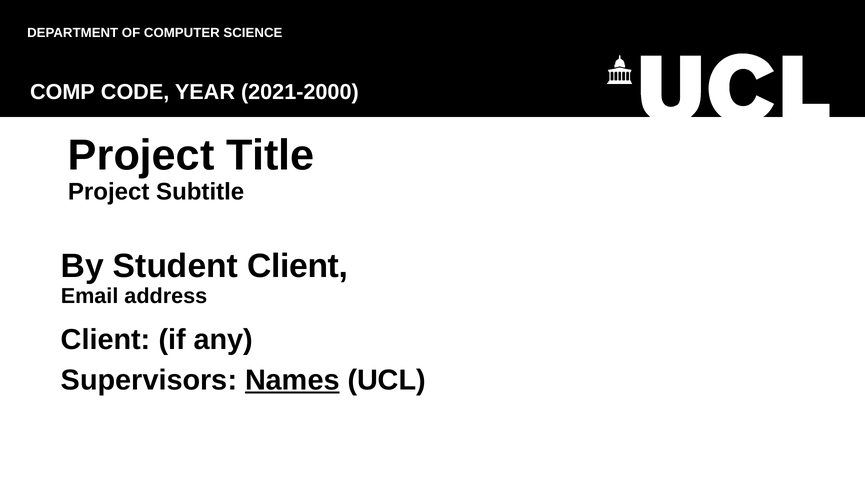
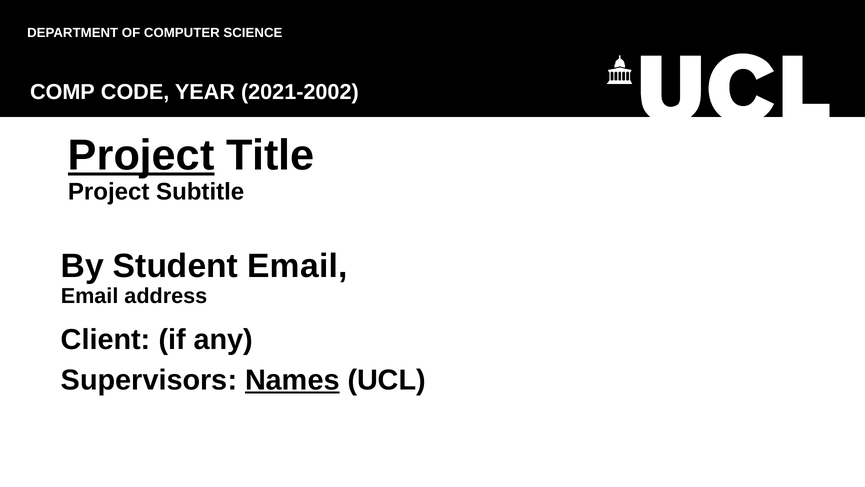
2021-2000: 2021-2000 -> 2021-2002
Project at (141, 155) underline: none -> present
Student Client: Client -> Email
